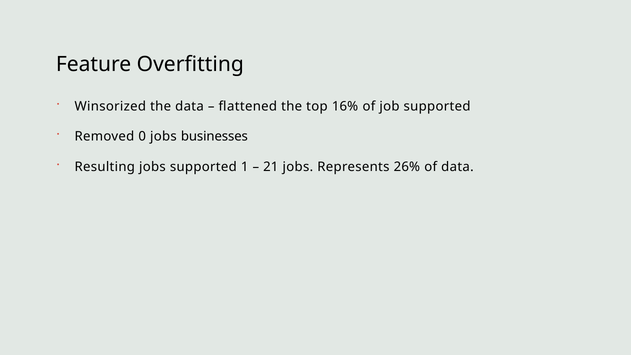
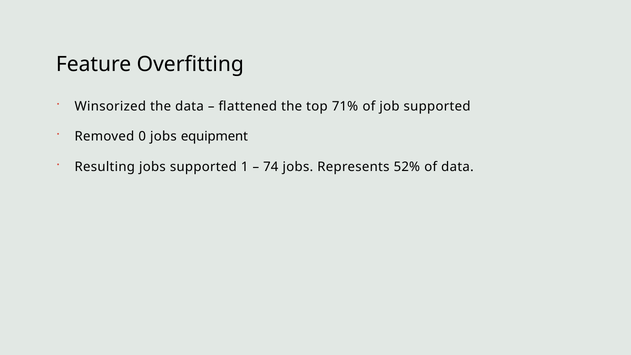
16%: 16% -> 71%
businesses: businesses -> equipment
21: 21 -> 74
26%: 26% -> 52%
